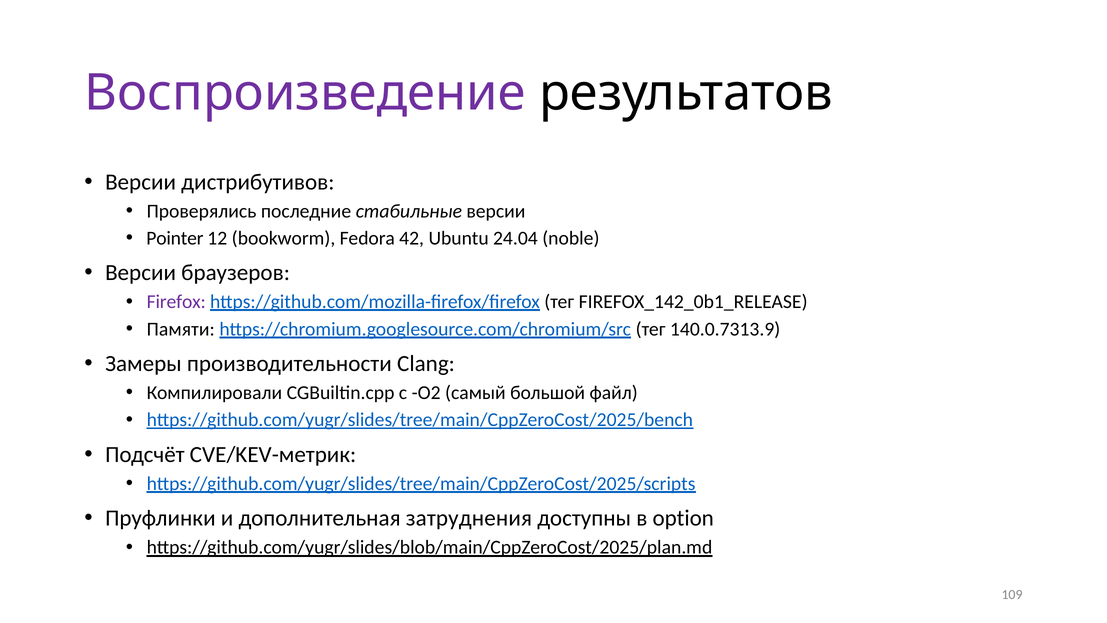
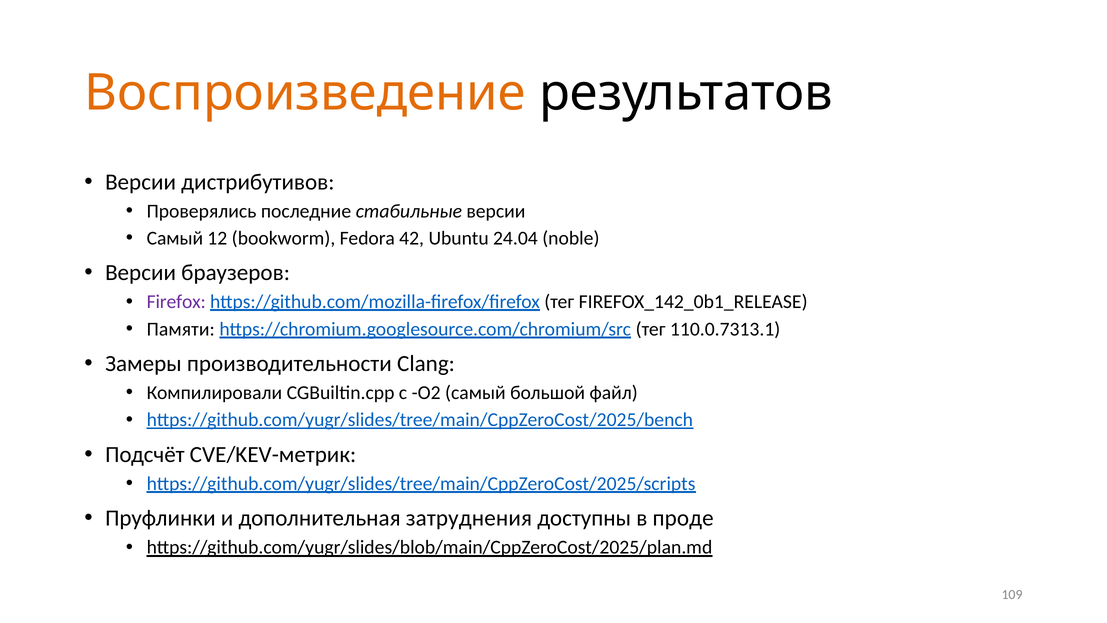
Воспроизведение colour: purple -> orange
Pointer at (175, 238): Pointer -> Самый
140.0.7313.9: 140.0.7313.9 -> 110.0.7313.1
option: option -> проде
